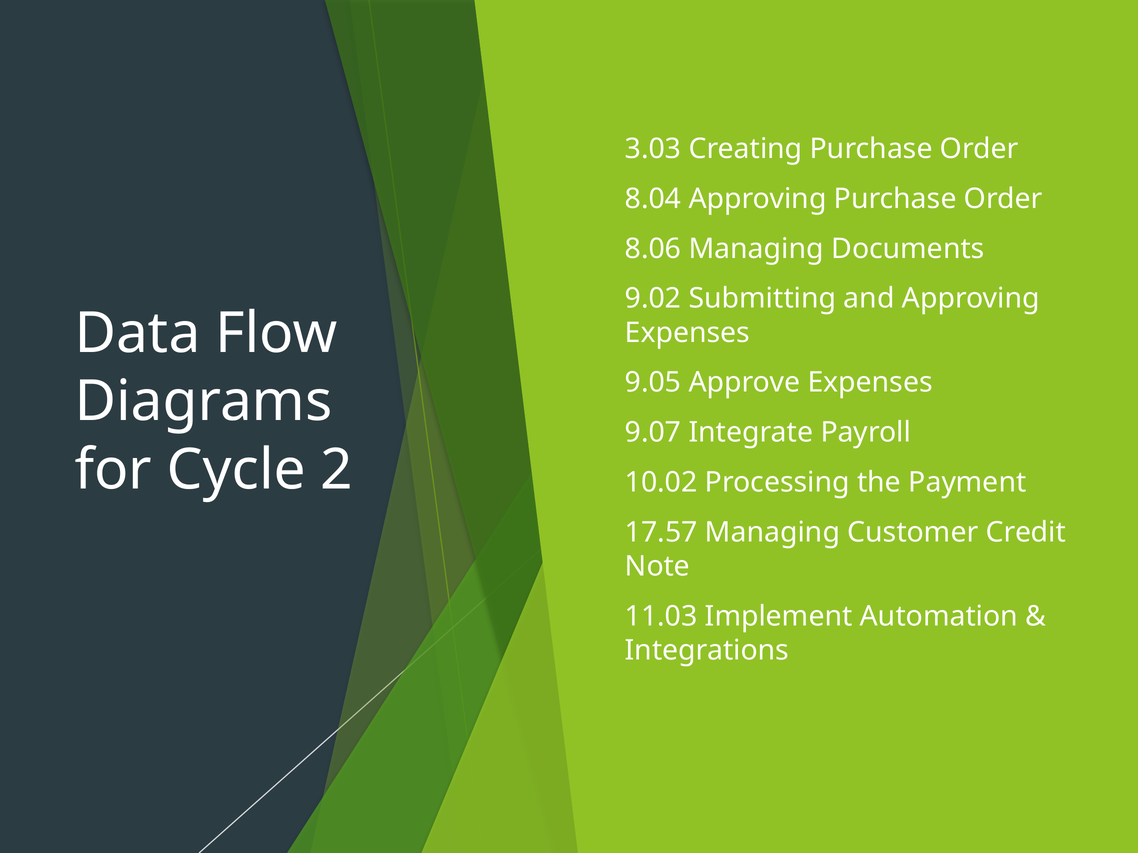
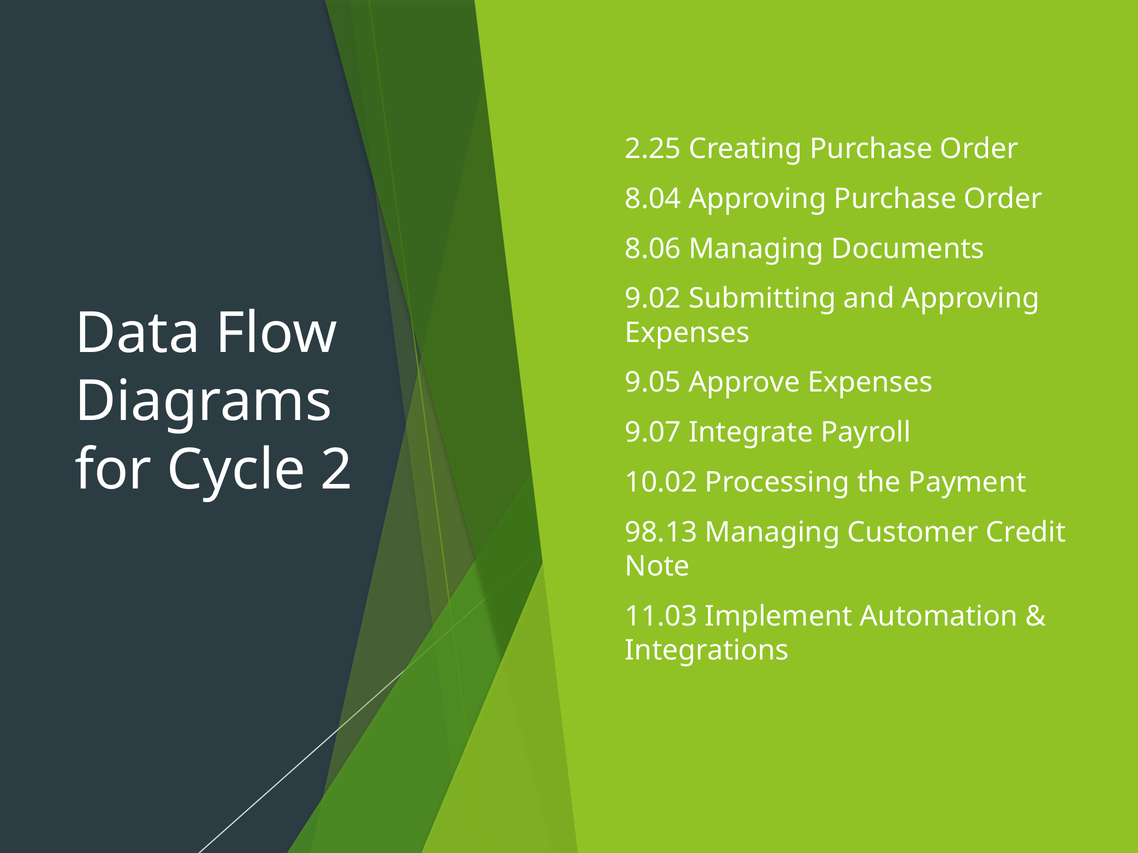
3.03: 3.03 -> 2.25
17.57: 17.57 -> 98.13
